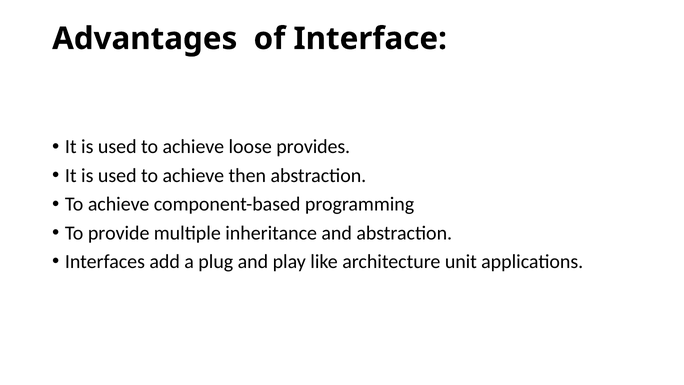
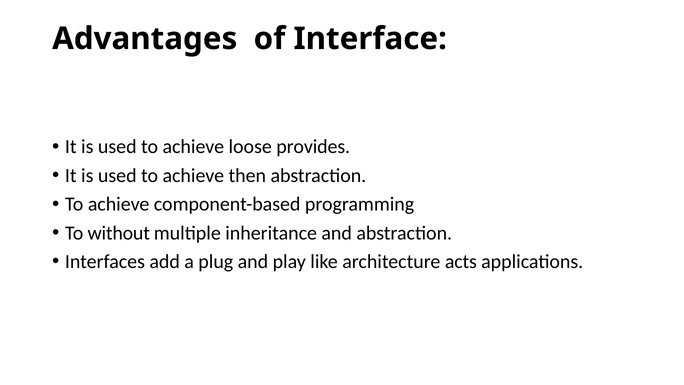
provide: provide -> without
unit: unit -> acts
